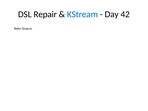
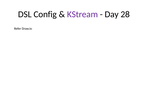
Repair: Repair -> Config
KStream colour: blue -> purple
42: 42 -> 28
